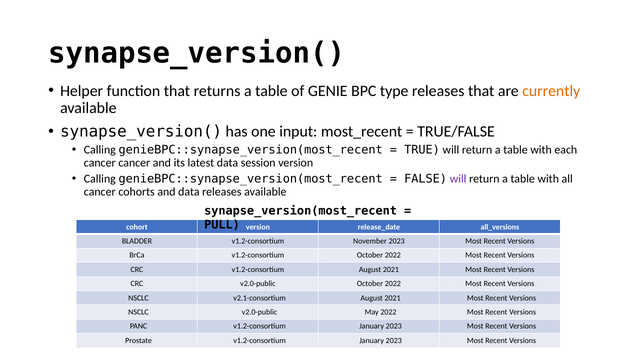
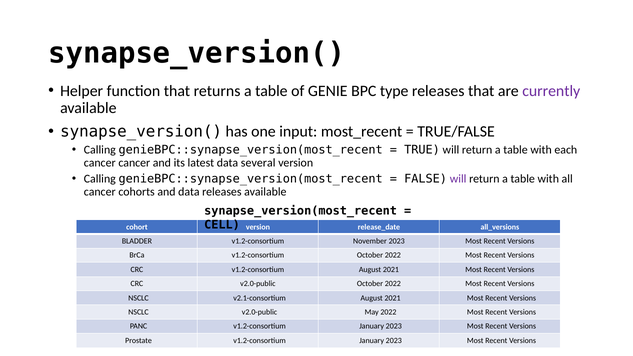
currently colour: orange -> purple
session: session -> several
PULL: PULL -> CELL
